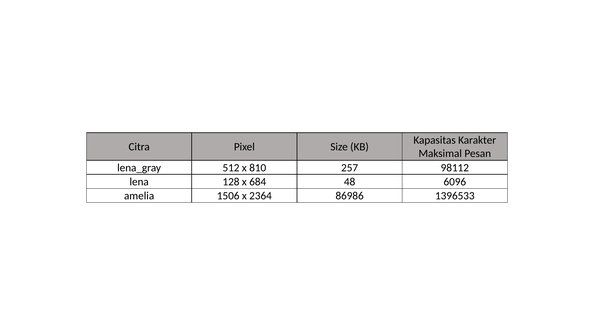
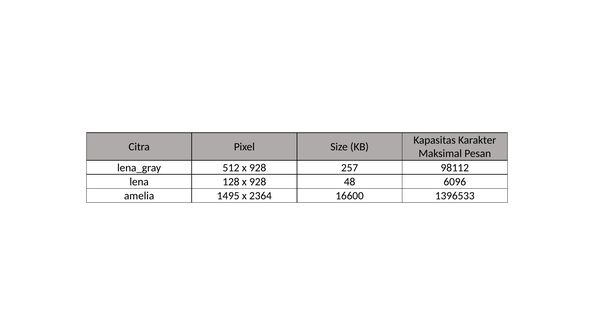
512 x 810: 810 -> 928
128 x 684: 684 -> 928
1506: 1506 -> 1495
86986: 86986 -> 16600
